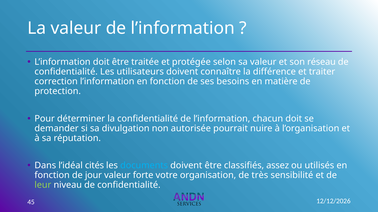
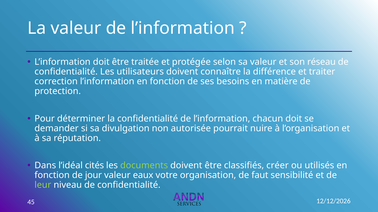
documents colour: light blue -> light green
assez: assez -> créer
forte: forte -> eaux
très: très -> faut
